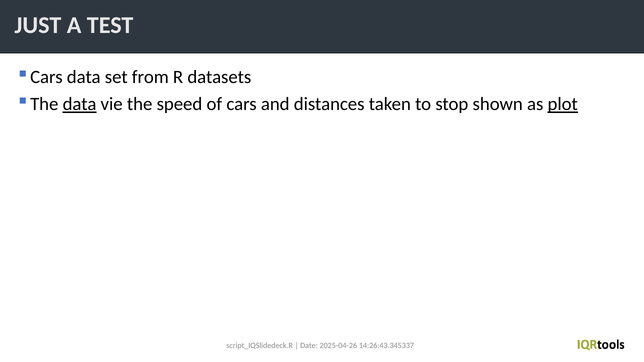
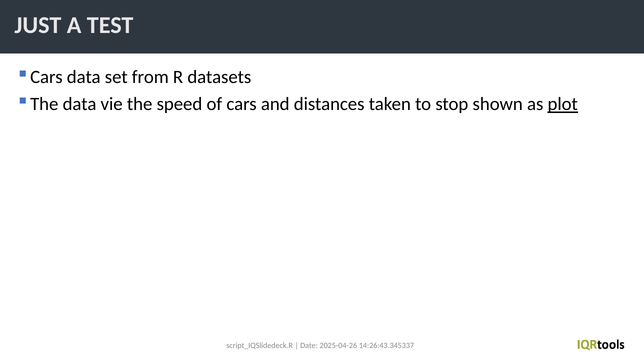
data at (80, 104) underline: present -> none
